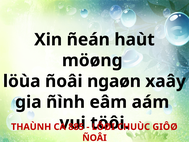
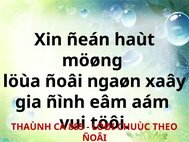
GIÔØ: GIÔØ -> THEO
